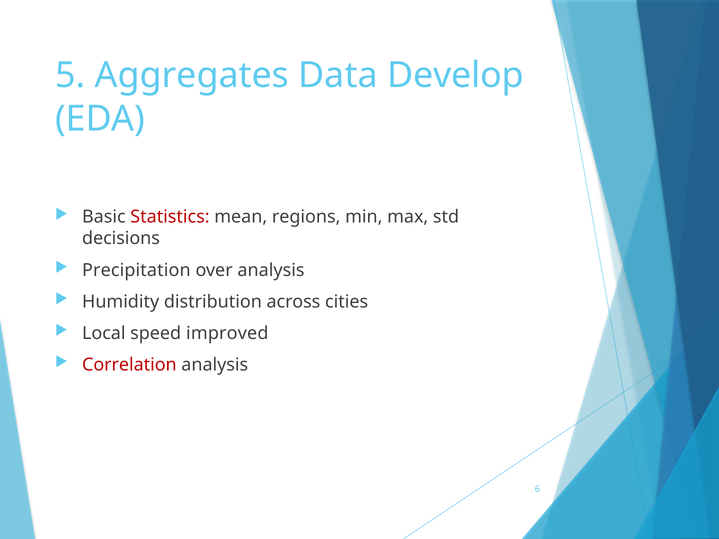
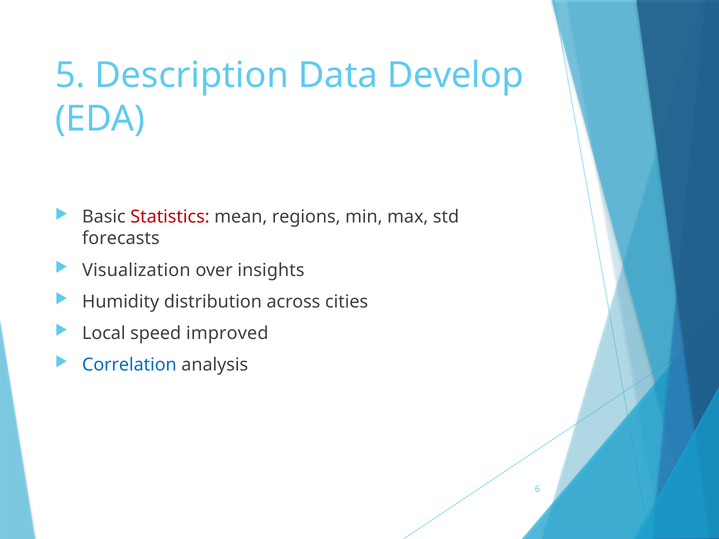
Aggregates: Aggregates -> Description
decisions: decisions -> forecasts
Precipitation: Precipitation -> Visualization
over analysis: analysis -> insights
Correlation colour: red -> blue
